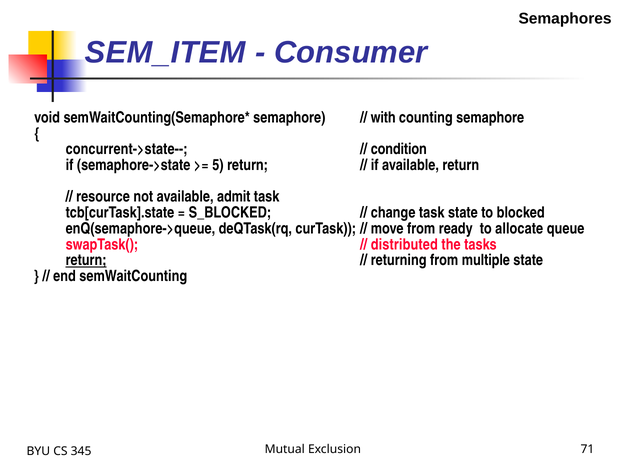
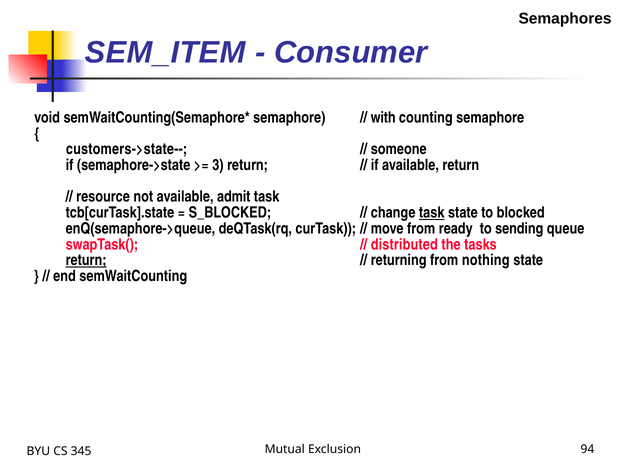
concurrent->state--: concurrent->state-- -> customers->state--
condition: condition -> someone
5: 5 -> 3
task at (432, 213) underline: none -> present
allocate: allocate -> sending
multiple: multiple -> nothing
71: 71 -> 94
